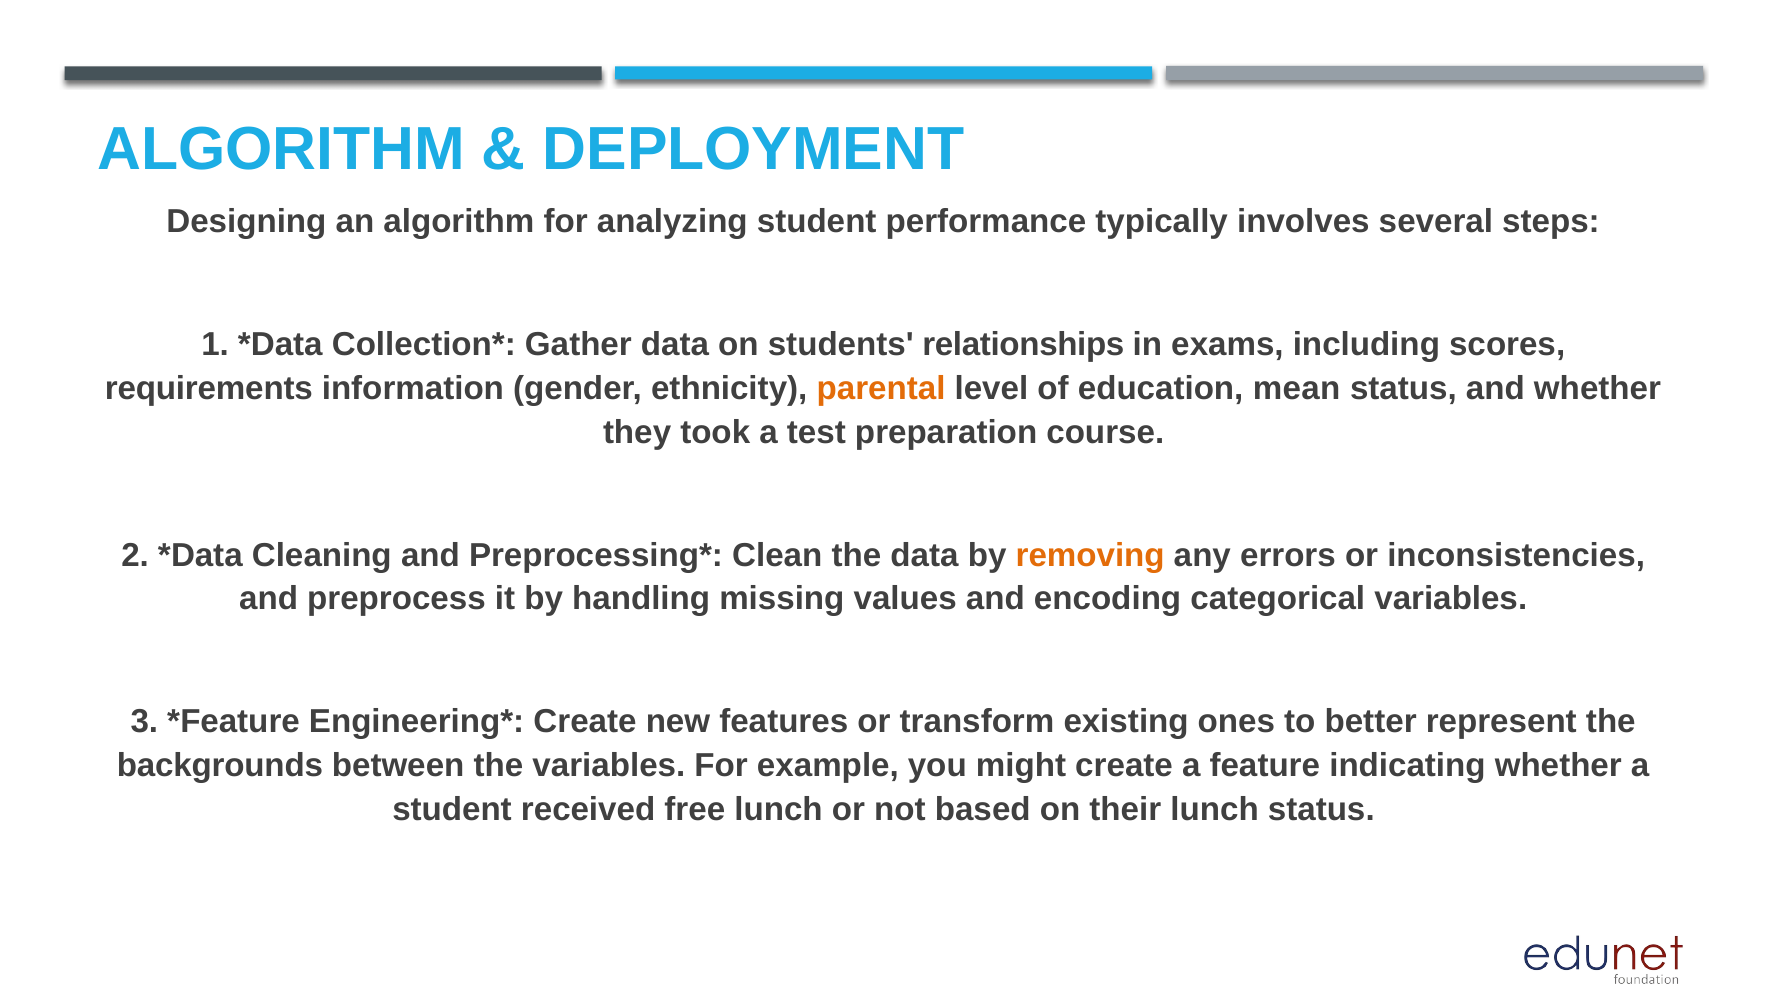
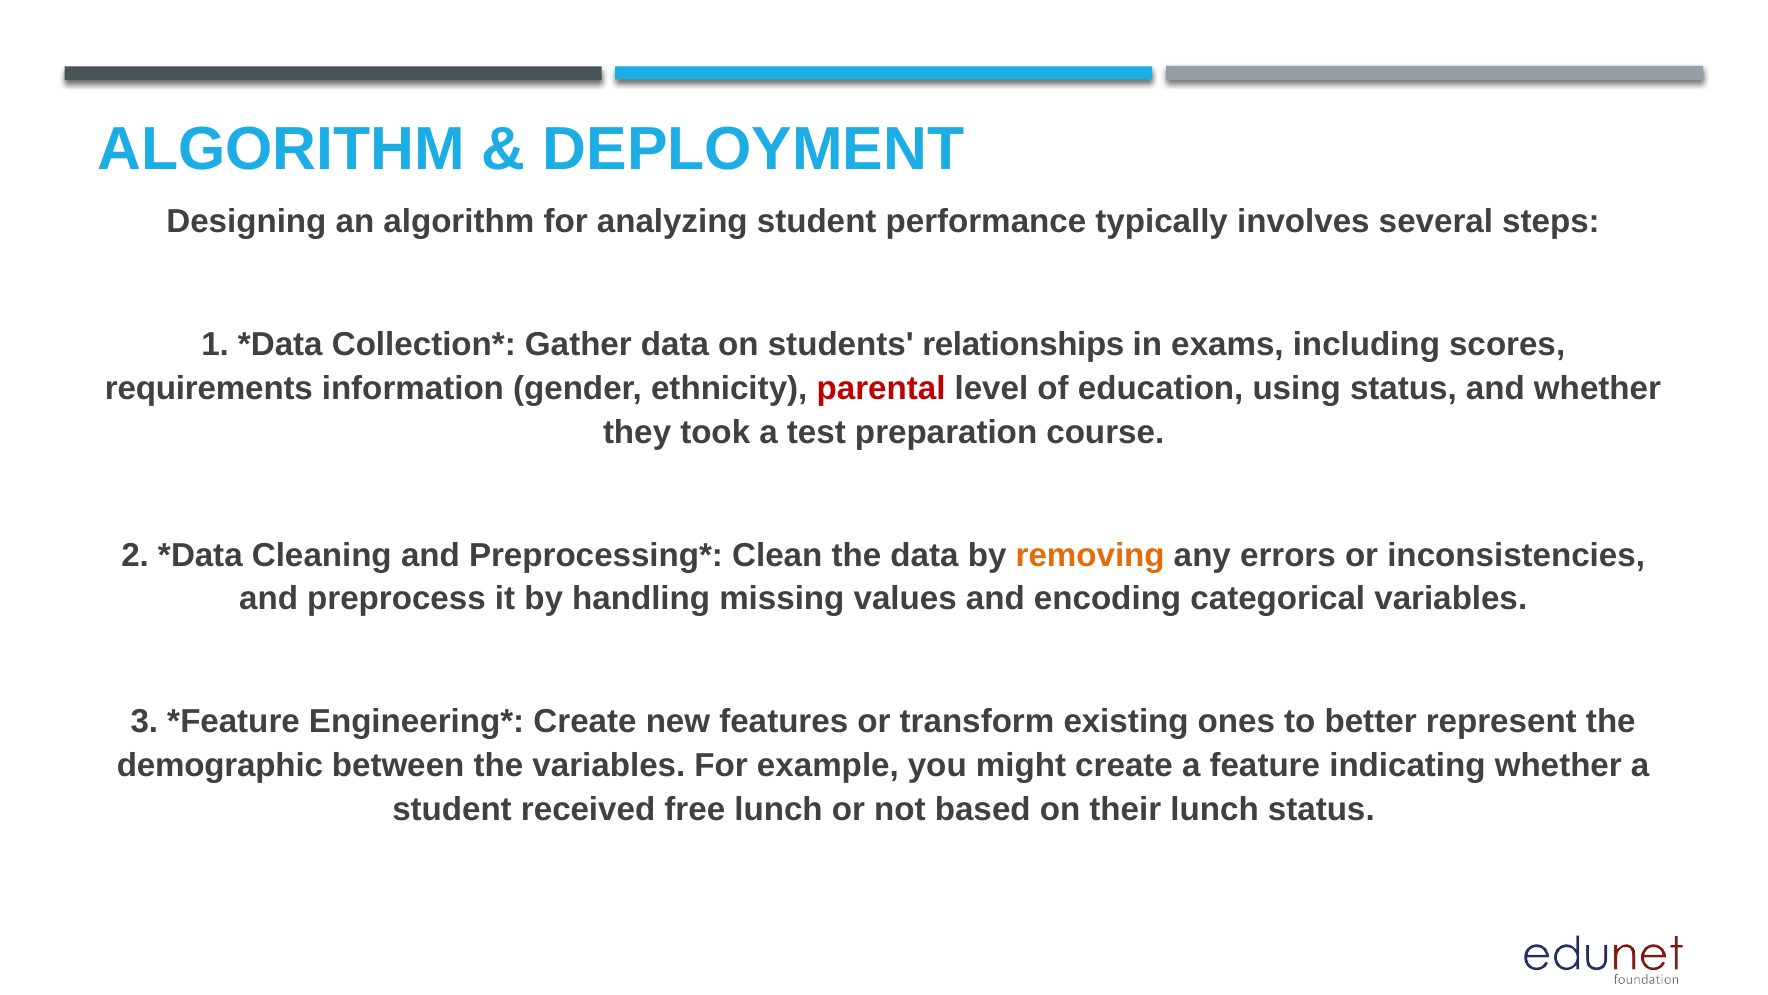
parental colour: orange -> red
mean: mean -> using
backgrounds: backgrounds -> demographic
